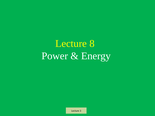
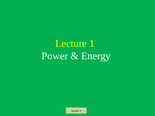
8: 8 -> 1
